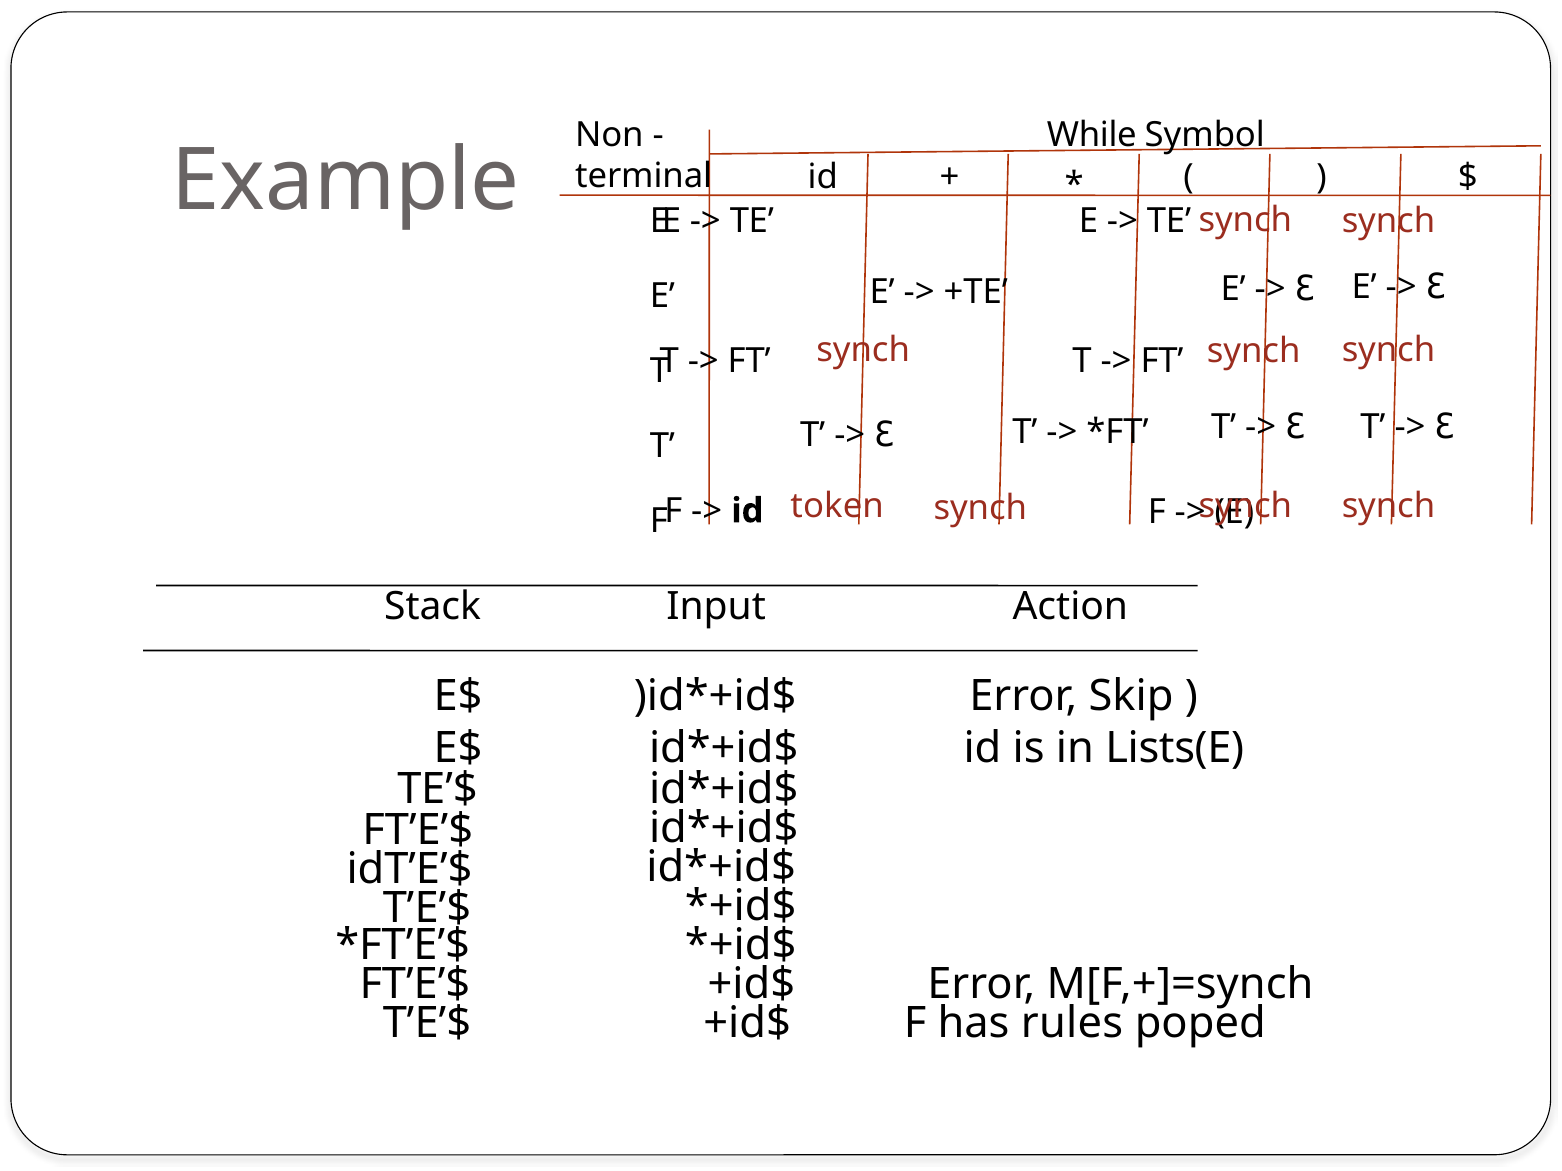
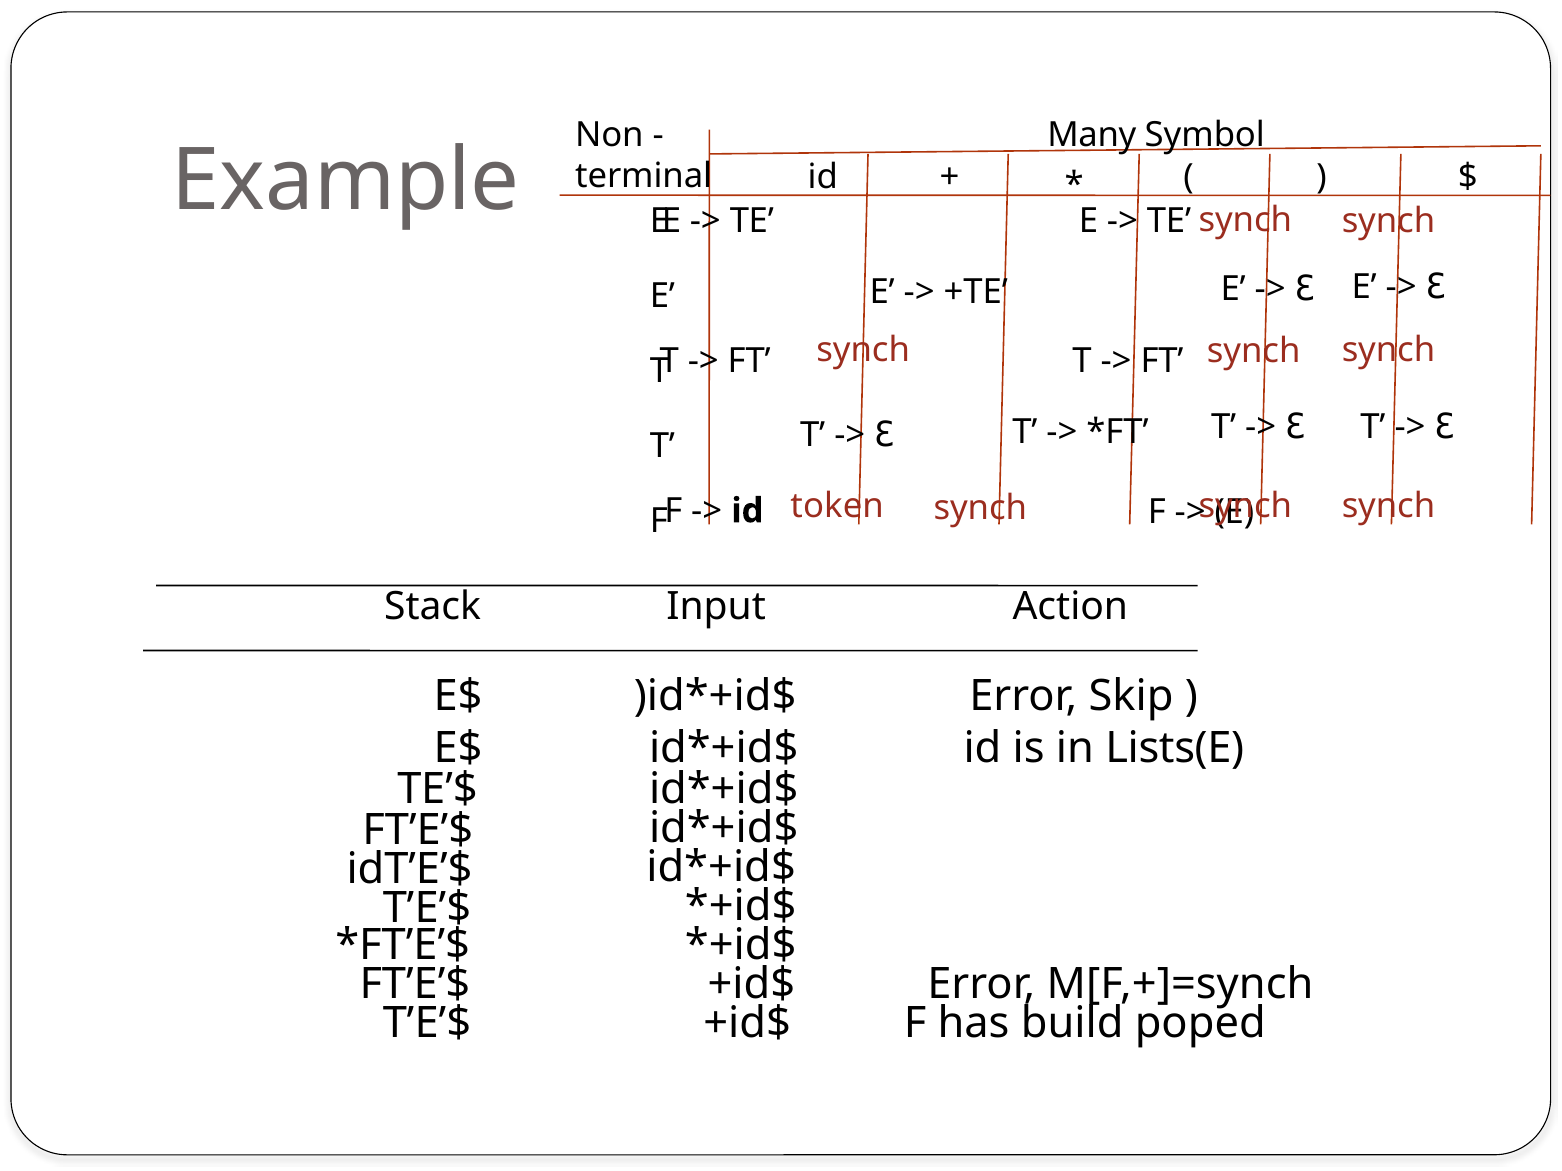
While: While -> Many
rules: rules -> build
